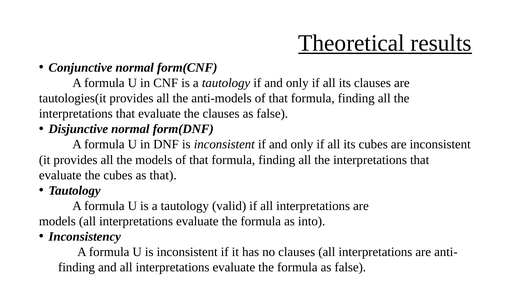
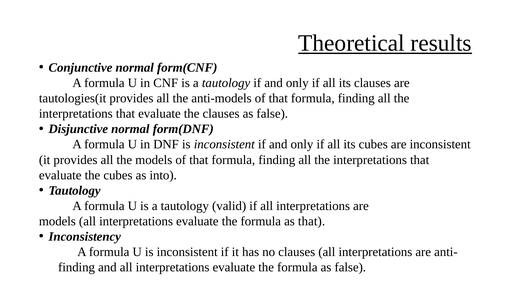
as that: that -> into
as into: into -> that
